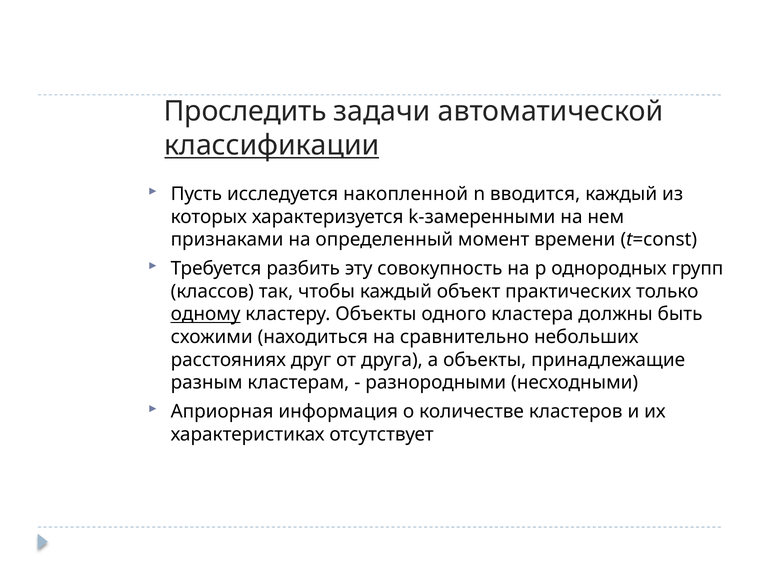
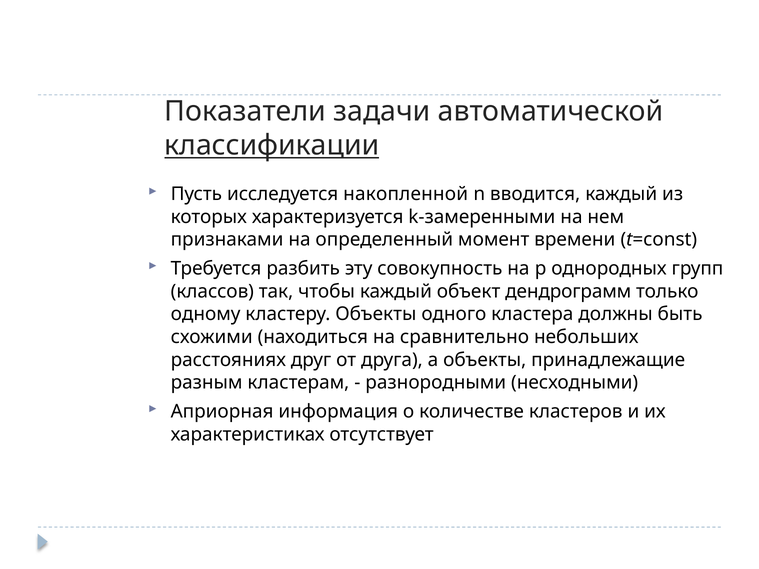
Проследить: Проследить -> Показатели
практических: практических -> дендрограмм
одному underline: present -> none
